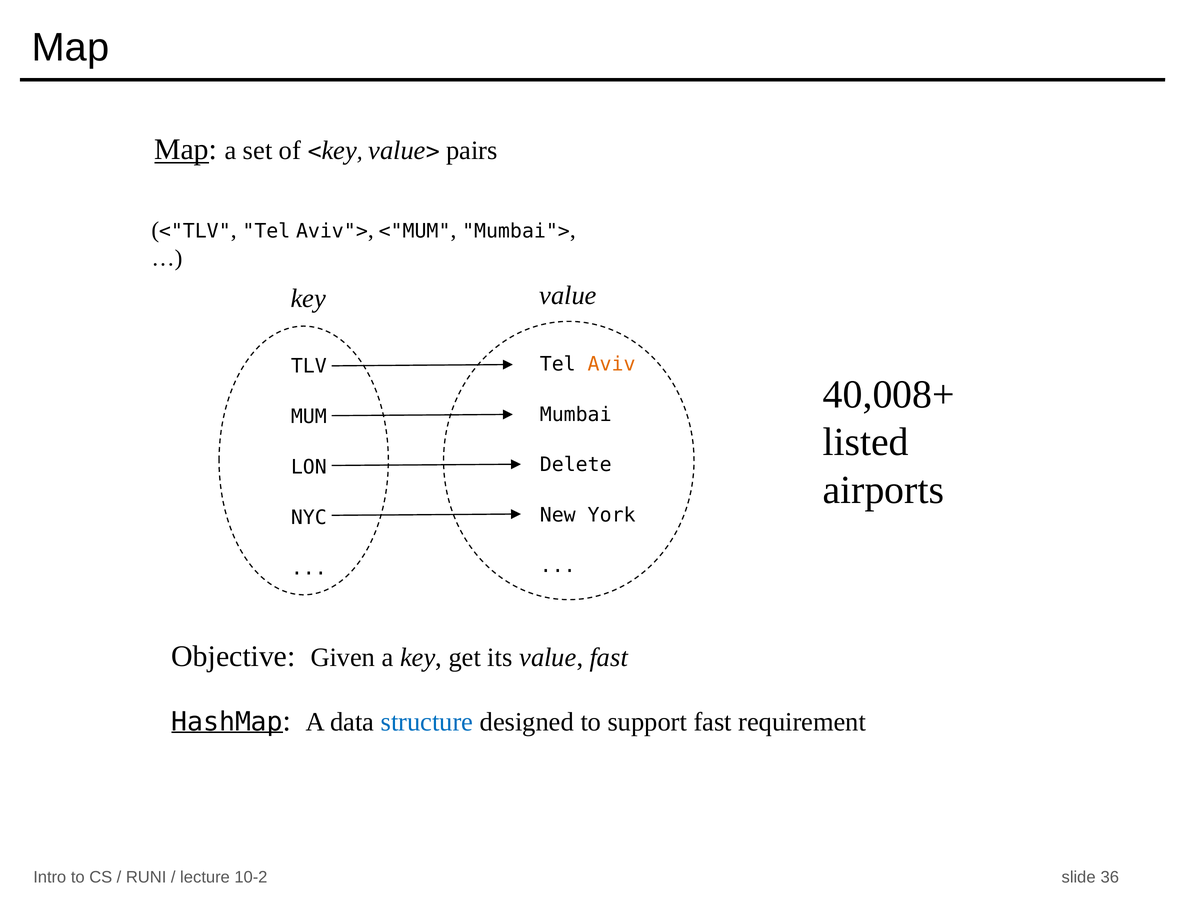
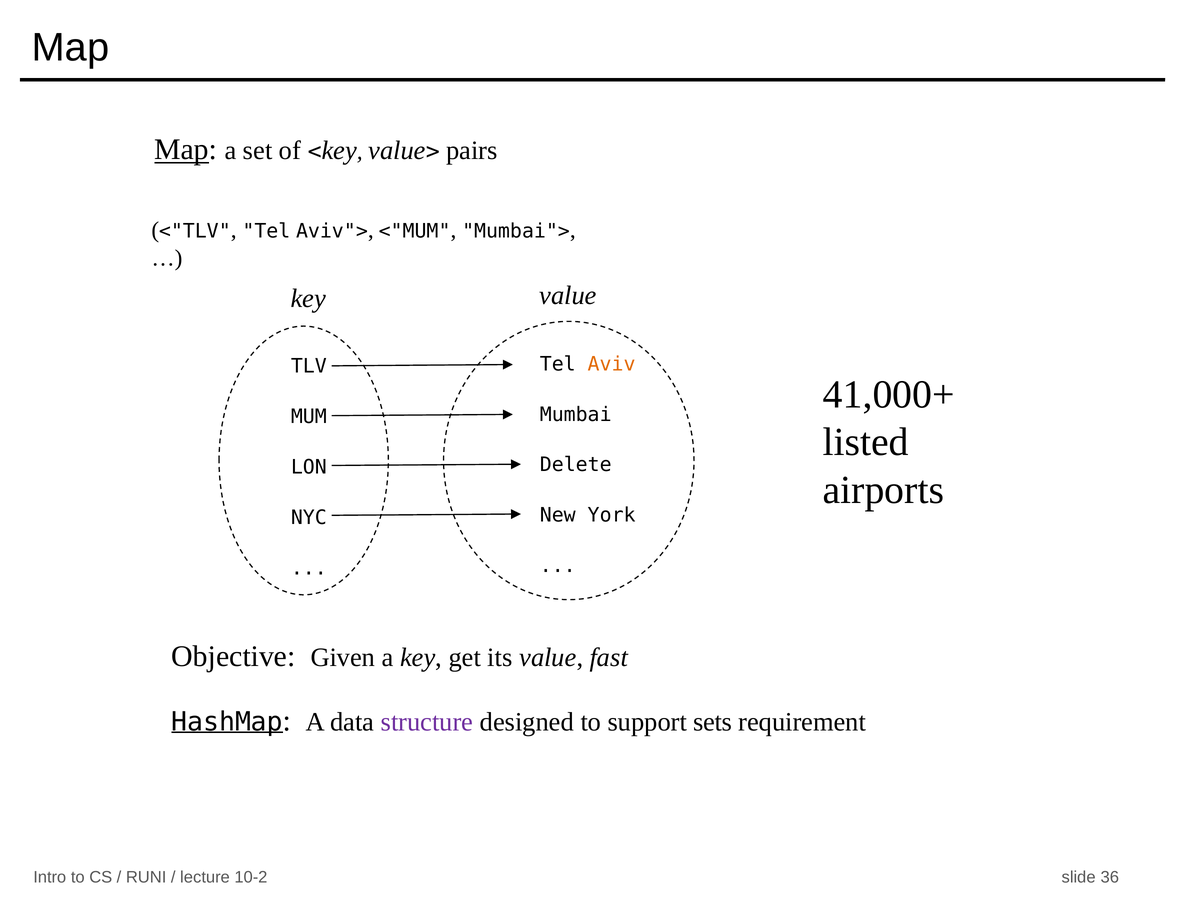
40,008+: 40,008+ -> 41,000+
structure colour: blue -> purple
support fast: fast -> sets
